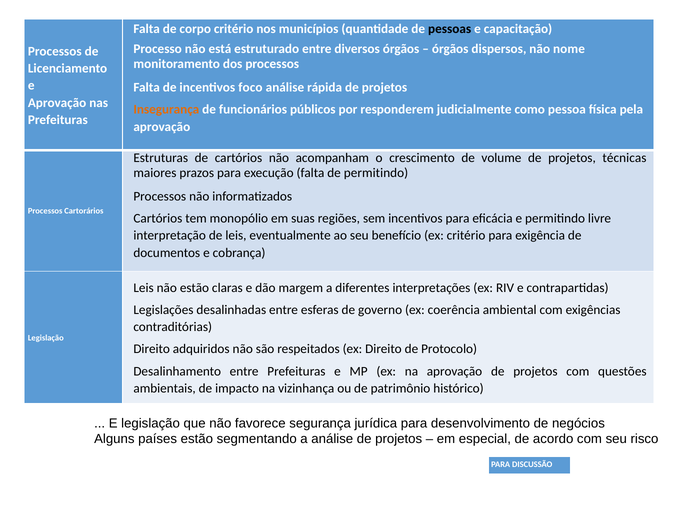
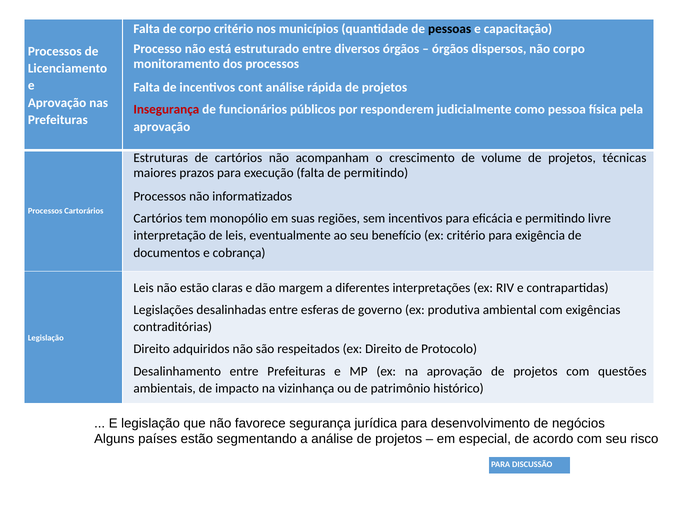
não nome: nome -> corpo
foco: foco -> cont
Insegurança colour: orange -> red
coerência: coerência -> produtiva
